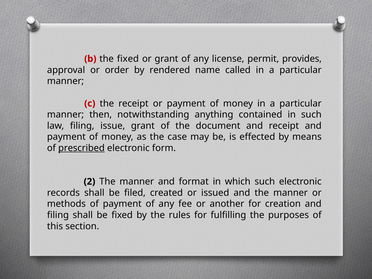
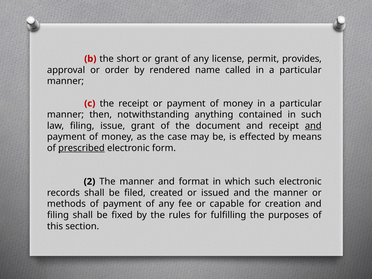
the fixed: fixed -> short
and at (313, 126) underline: none -> present
another: another -> capable
